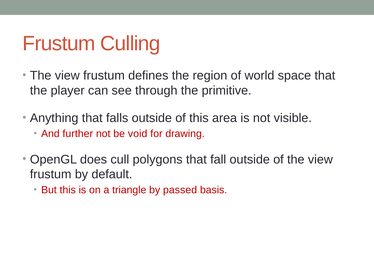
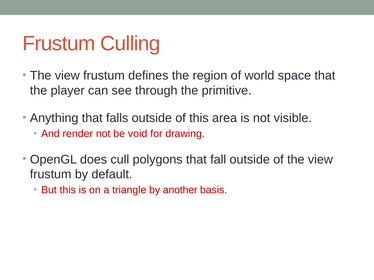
further: further -> render
passed: passed -> another
